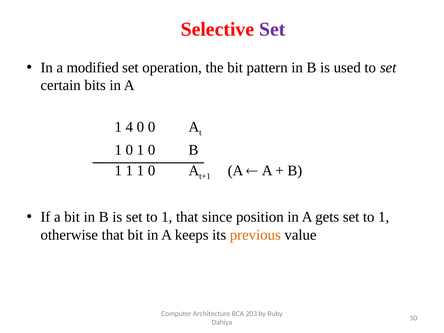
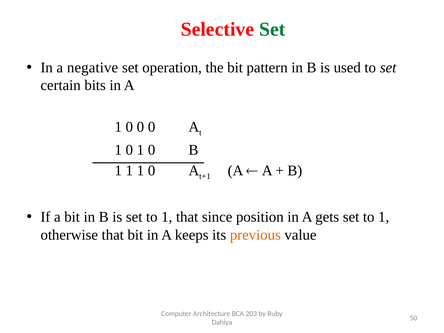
Set at (272, 29) colour: purple -> green
modified: modified -> negative
4 at (129, 127): 4 -> 0
